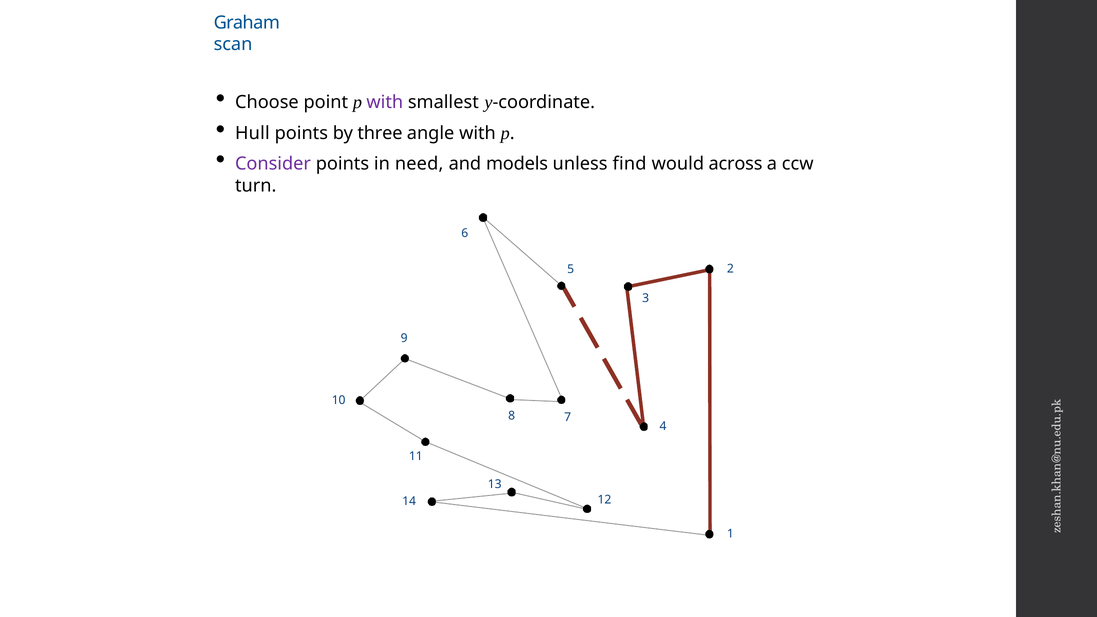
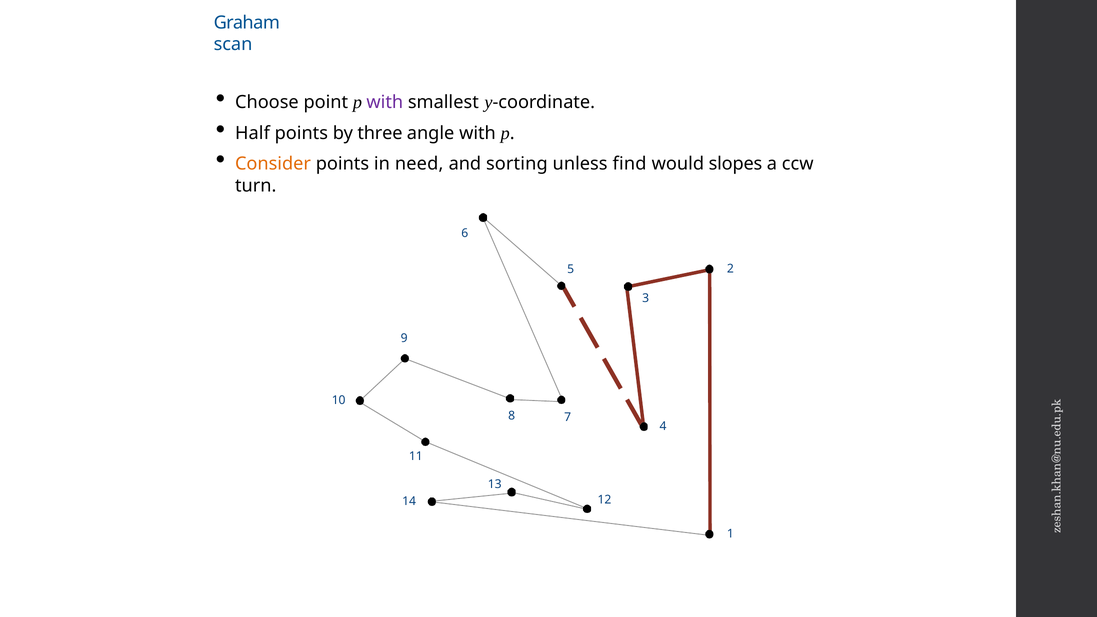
Hull: Hull -> Half
Consider colour: purple -> orange
models: models -> sorting
across: across -> slopes
